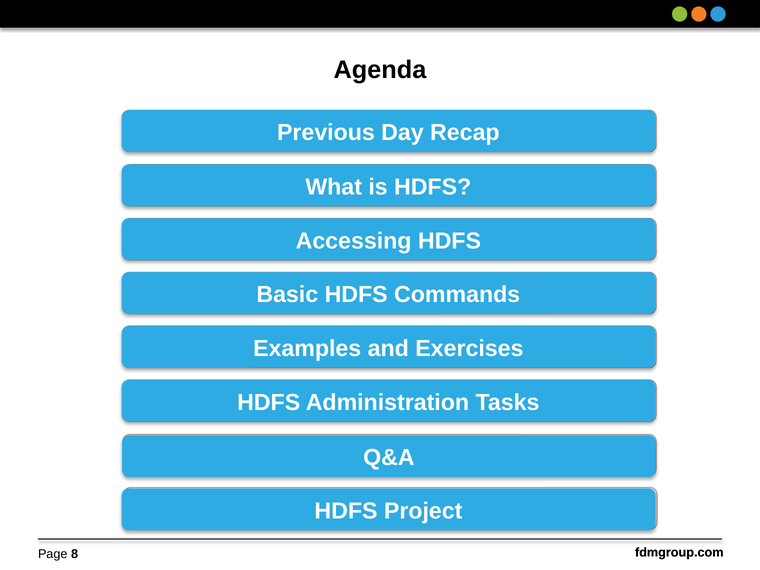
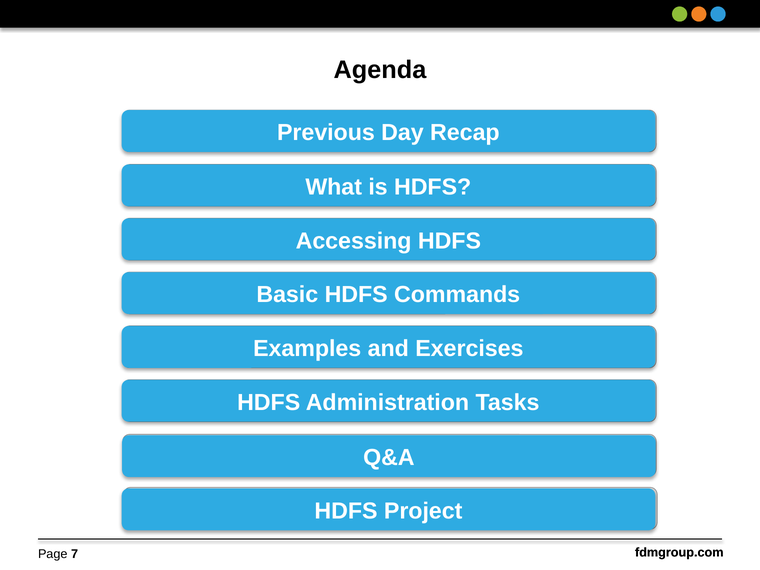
8: 8 -> 7
